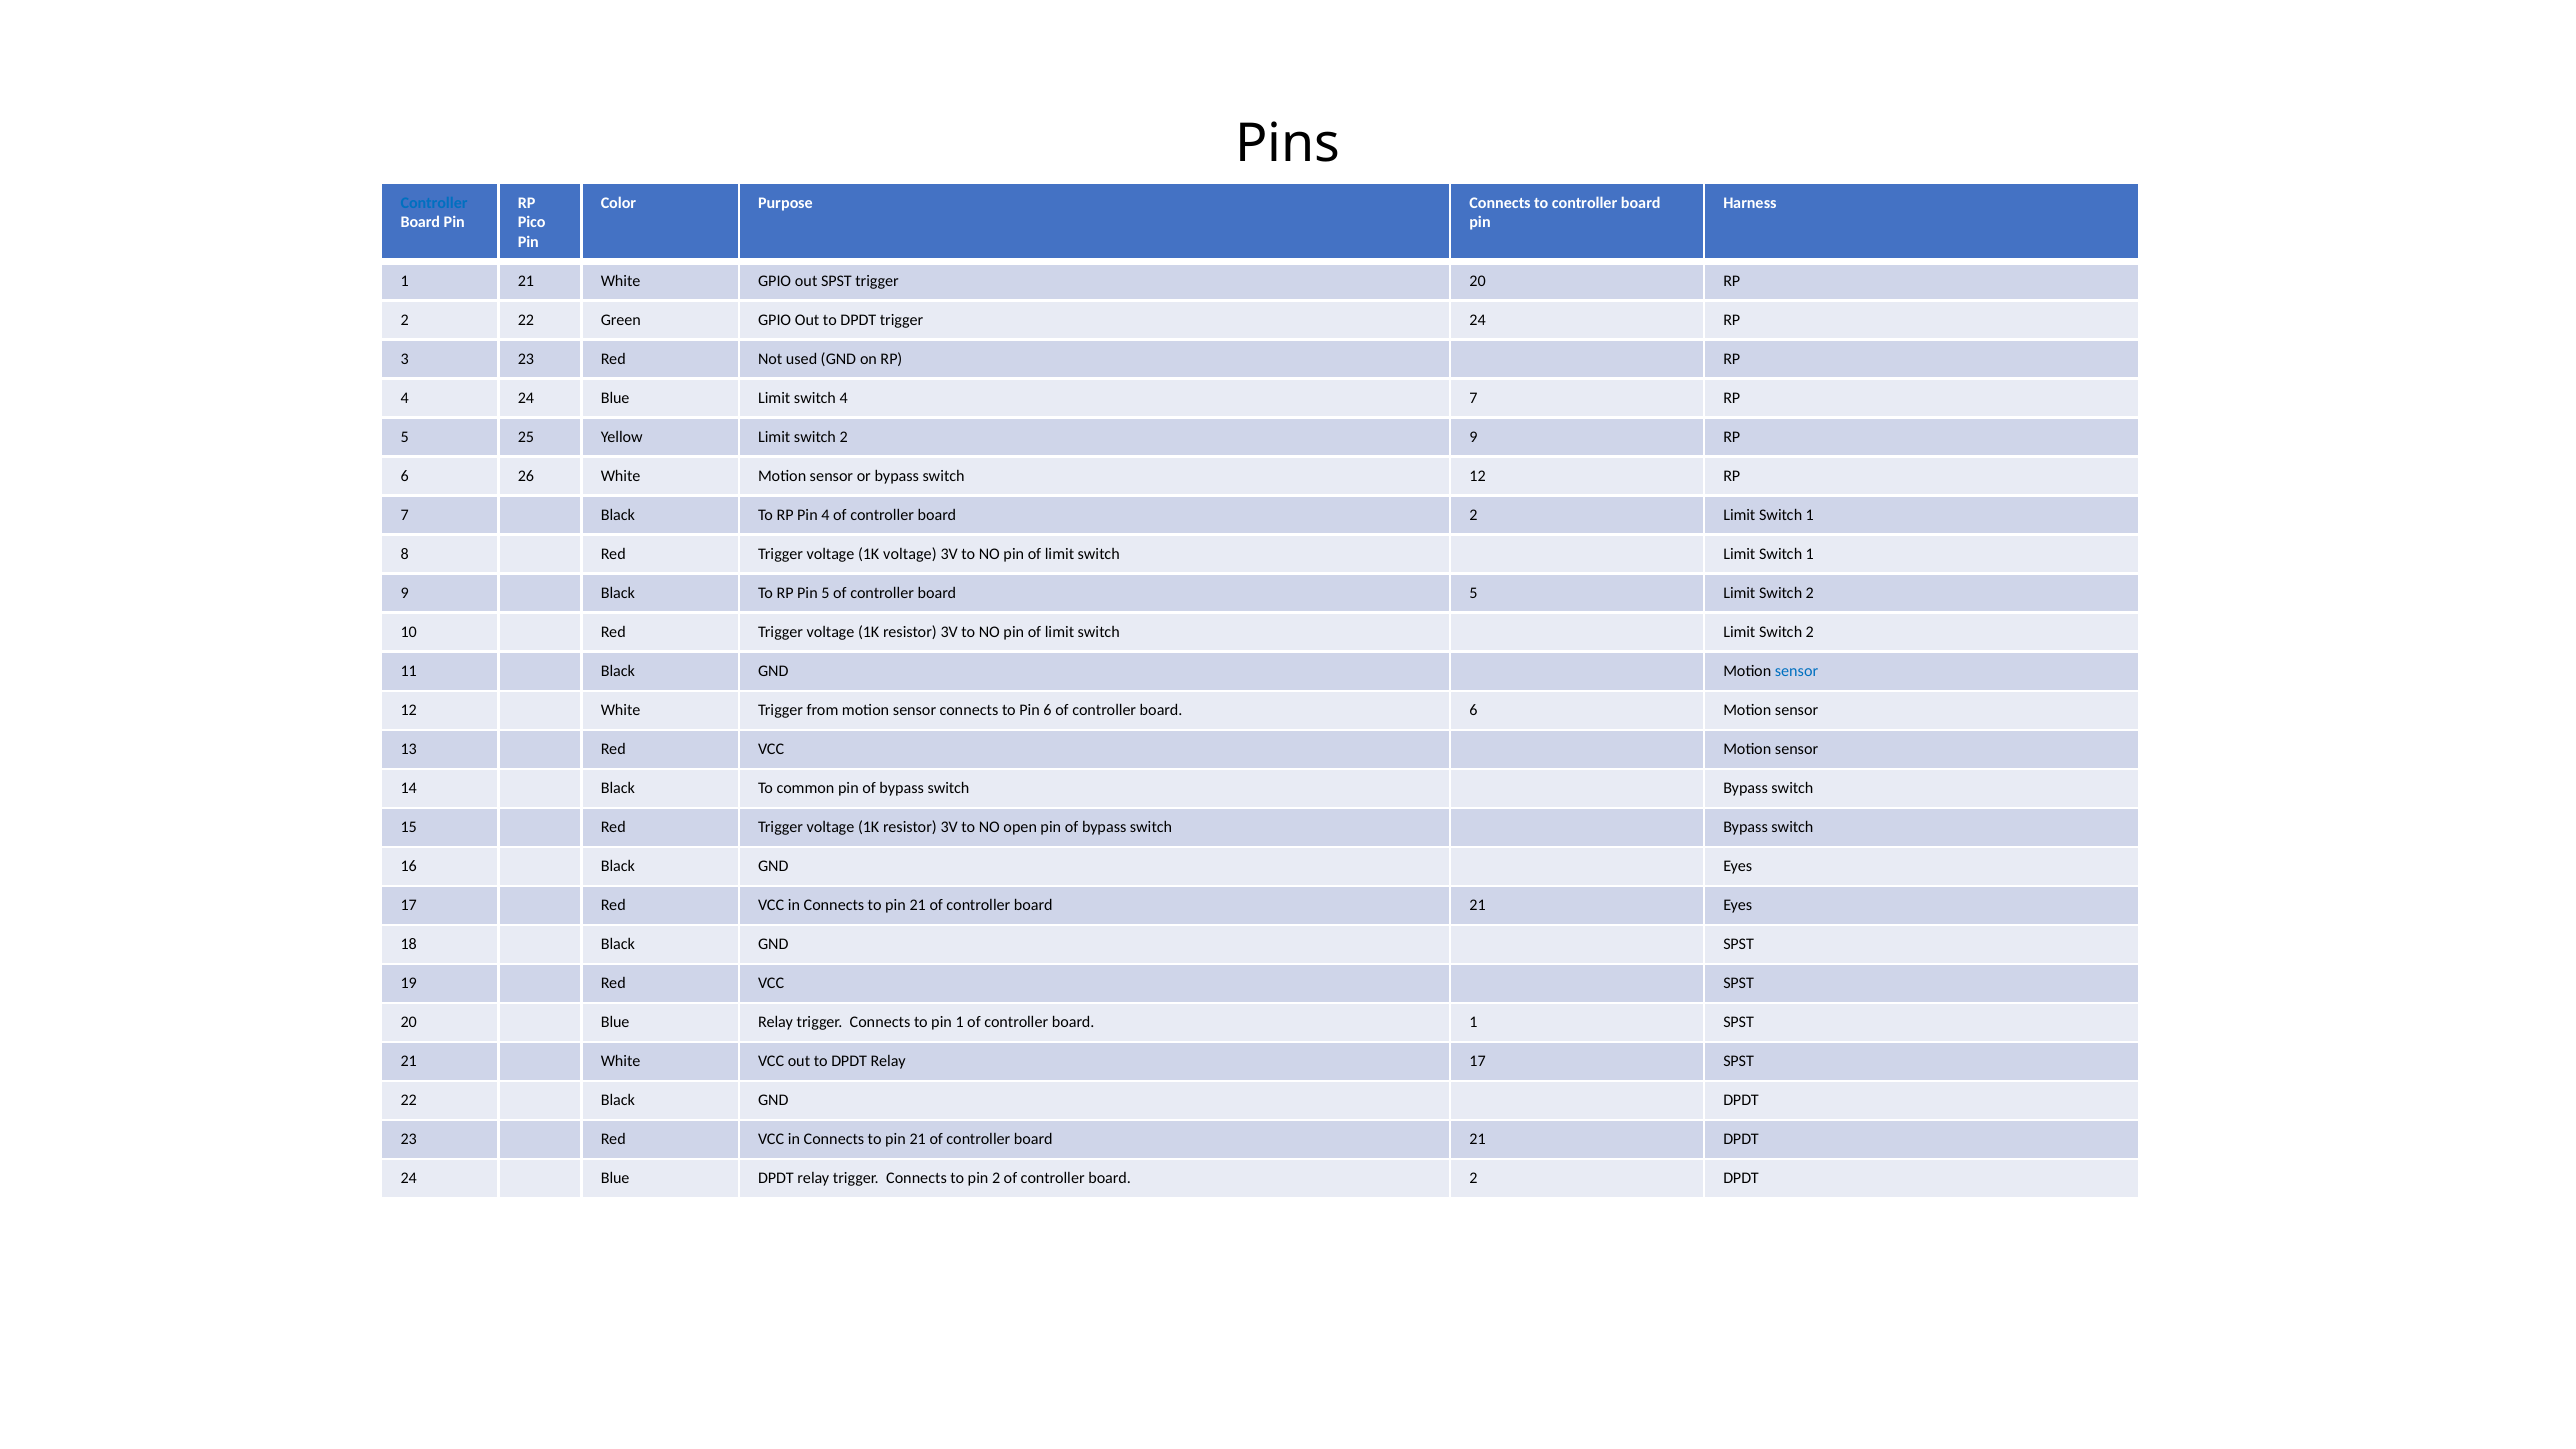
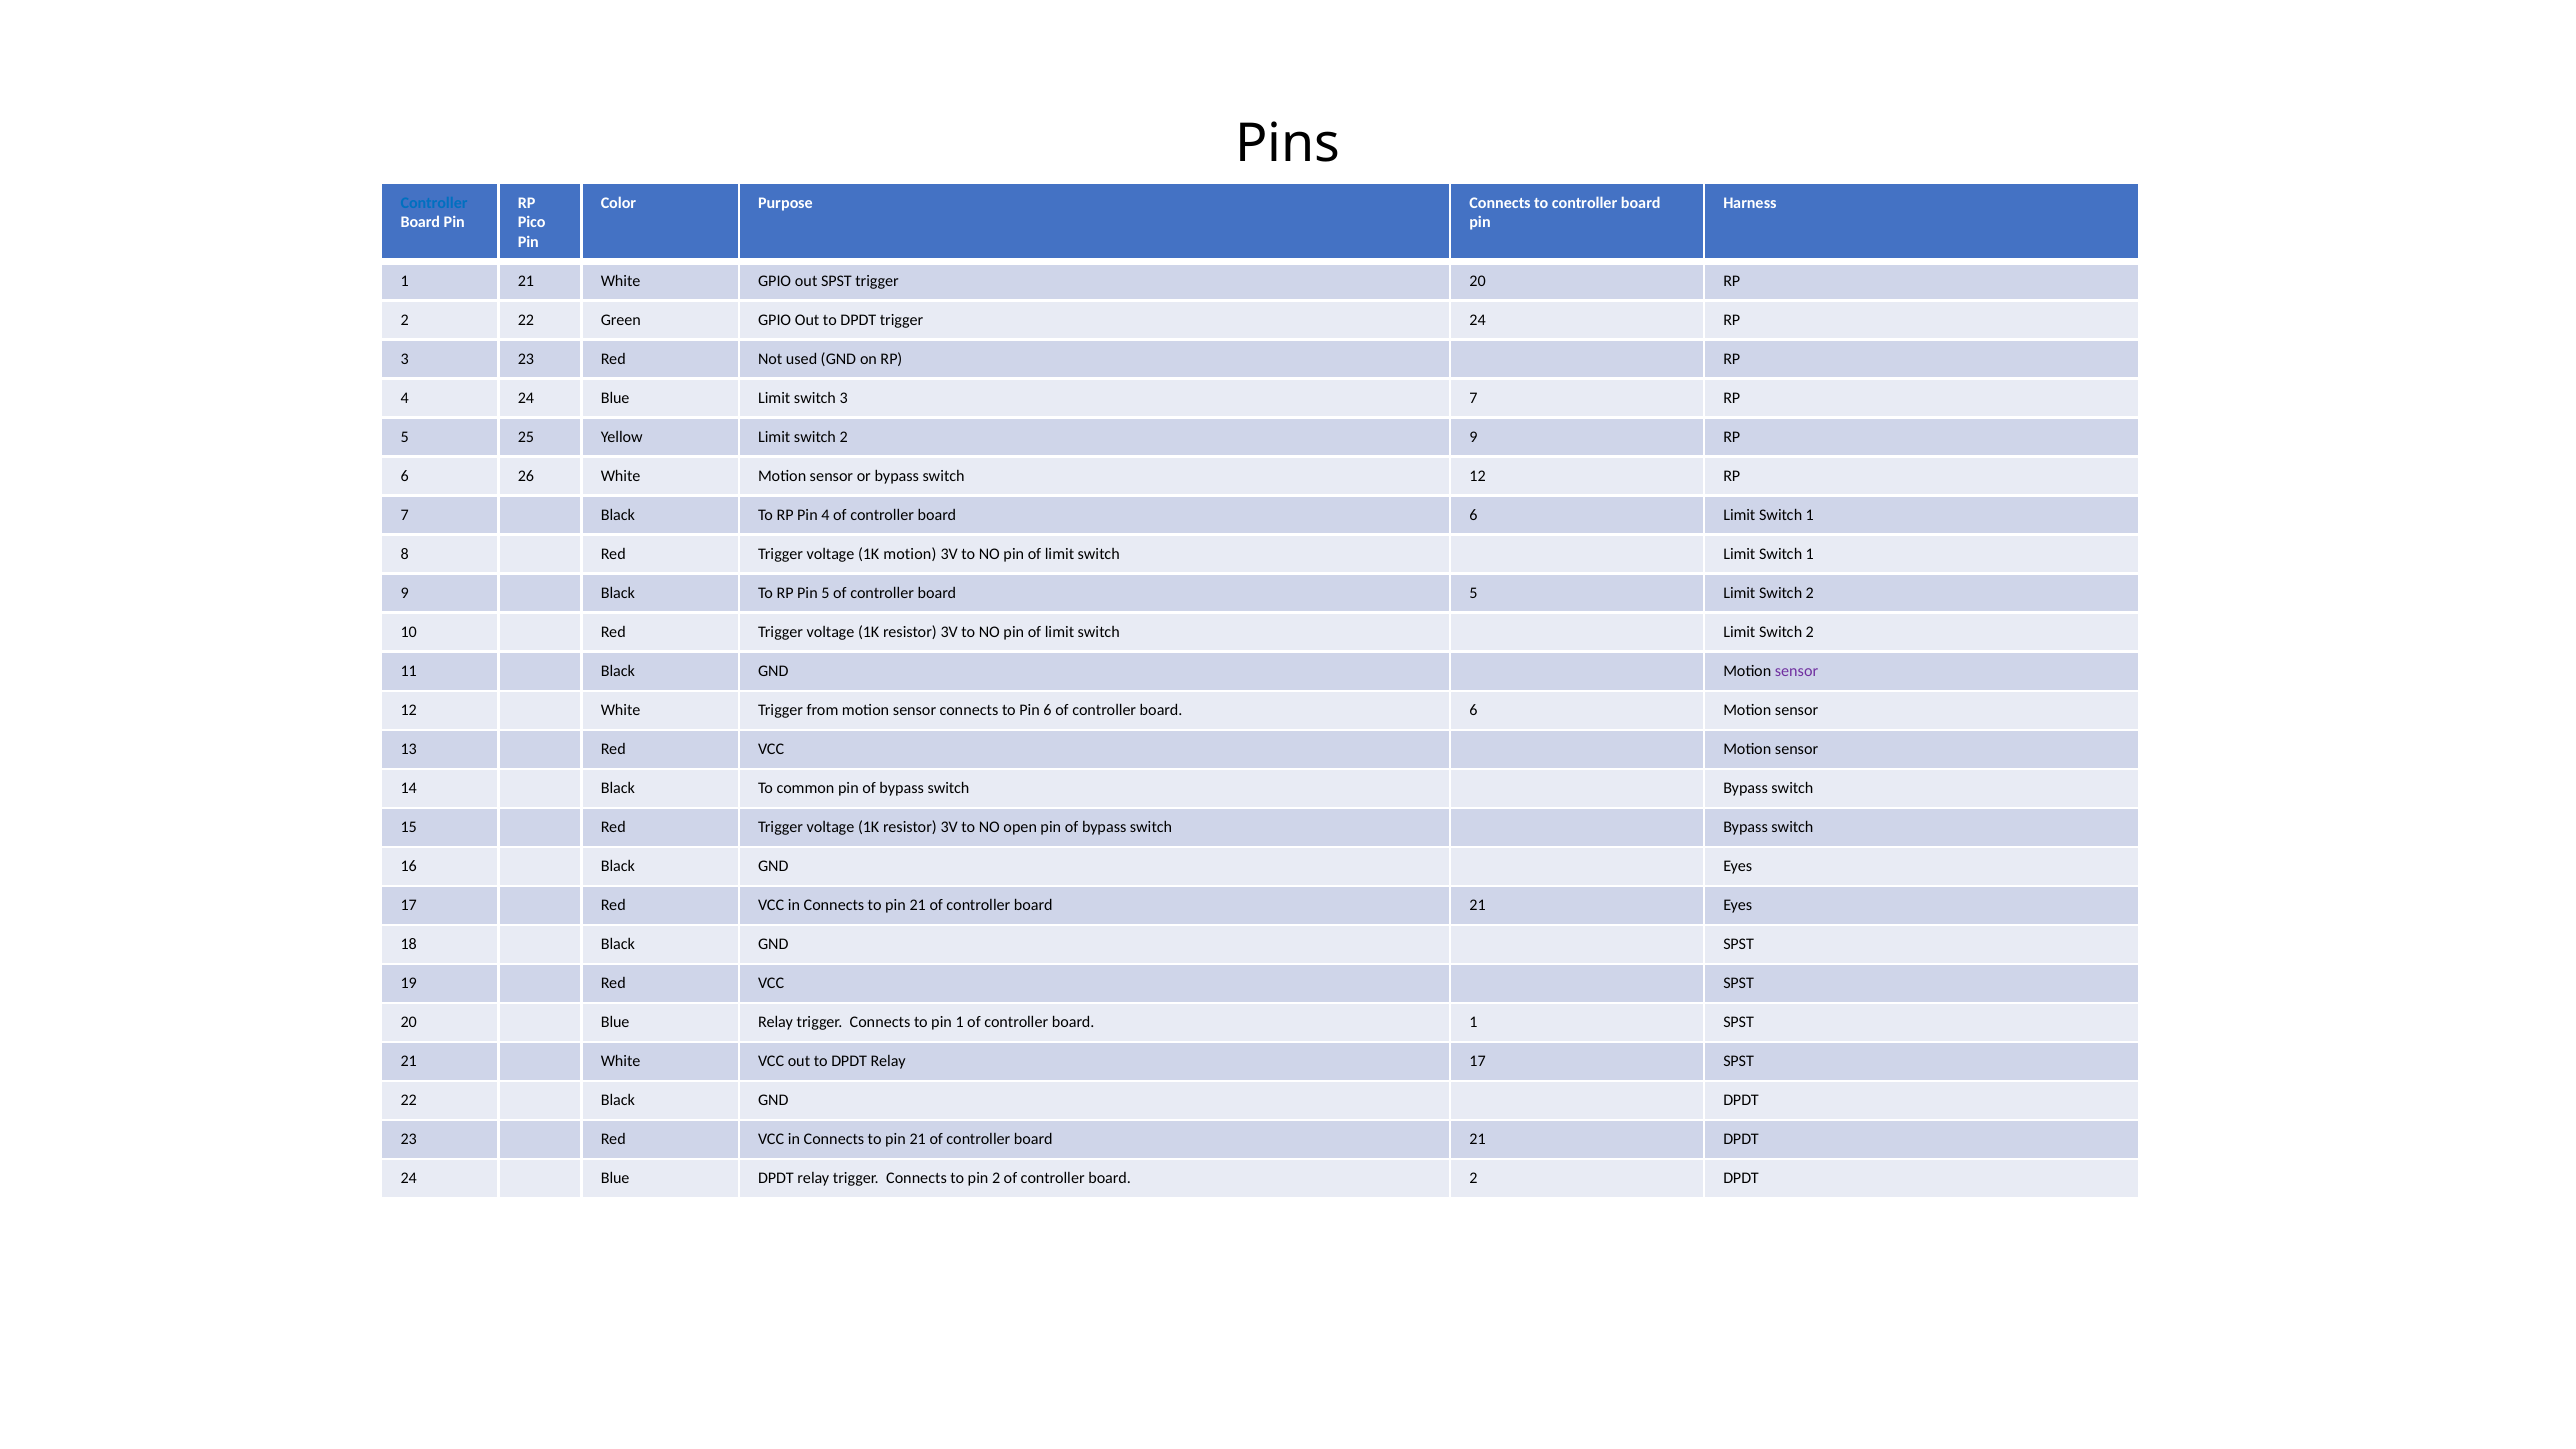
switch 4: 4 -> 3
2 at (1474, 515): 2 -> 6
1K voltage: voltage -> motion
sensor at (1796, 671) colour: blue -> purple
